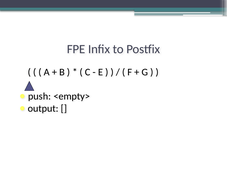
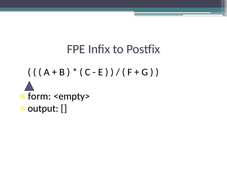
push: push -> form
